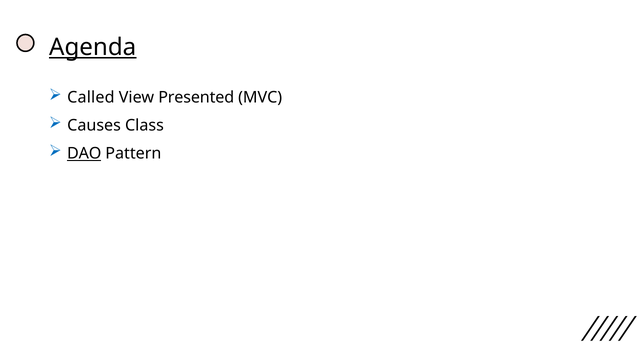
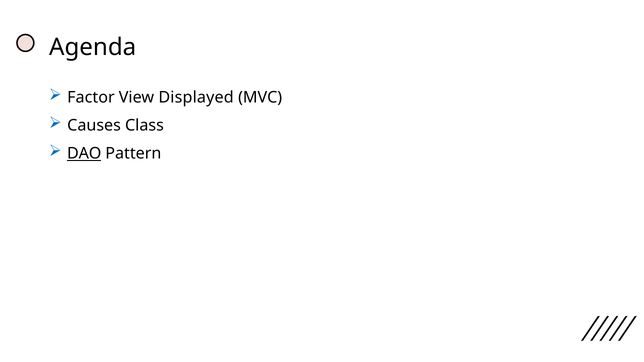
Agenda underline: present -> none
Called: Called -> Factor
Presented: Presented -> Displayed
